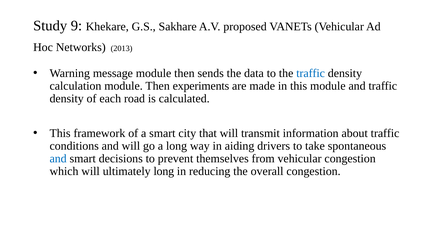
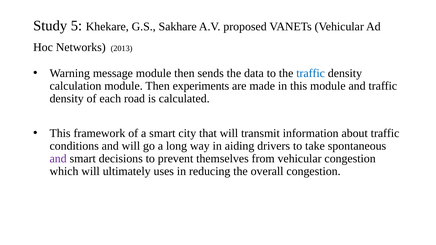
9: 9 -> 5
and at (58, 159) colour: blue -> purple
ultimately long: long -> uses
